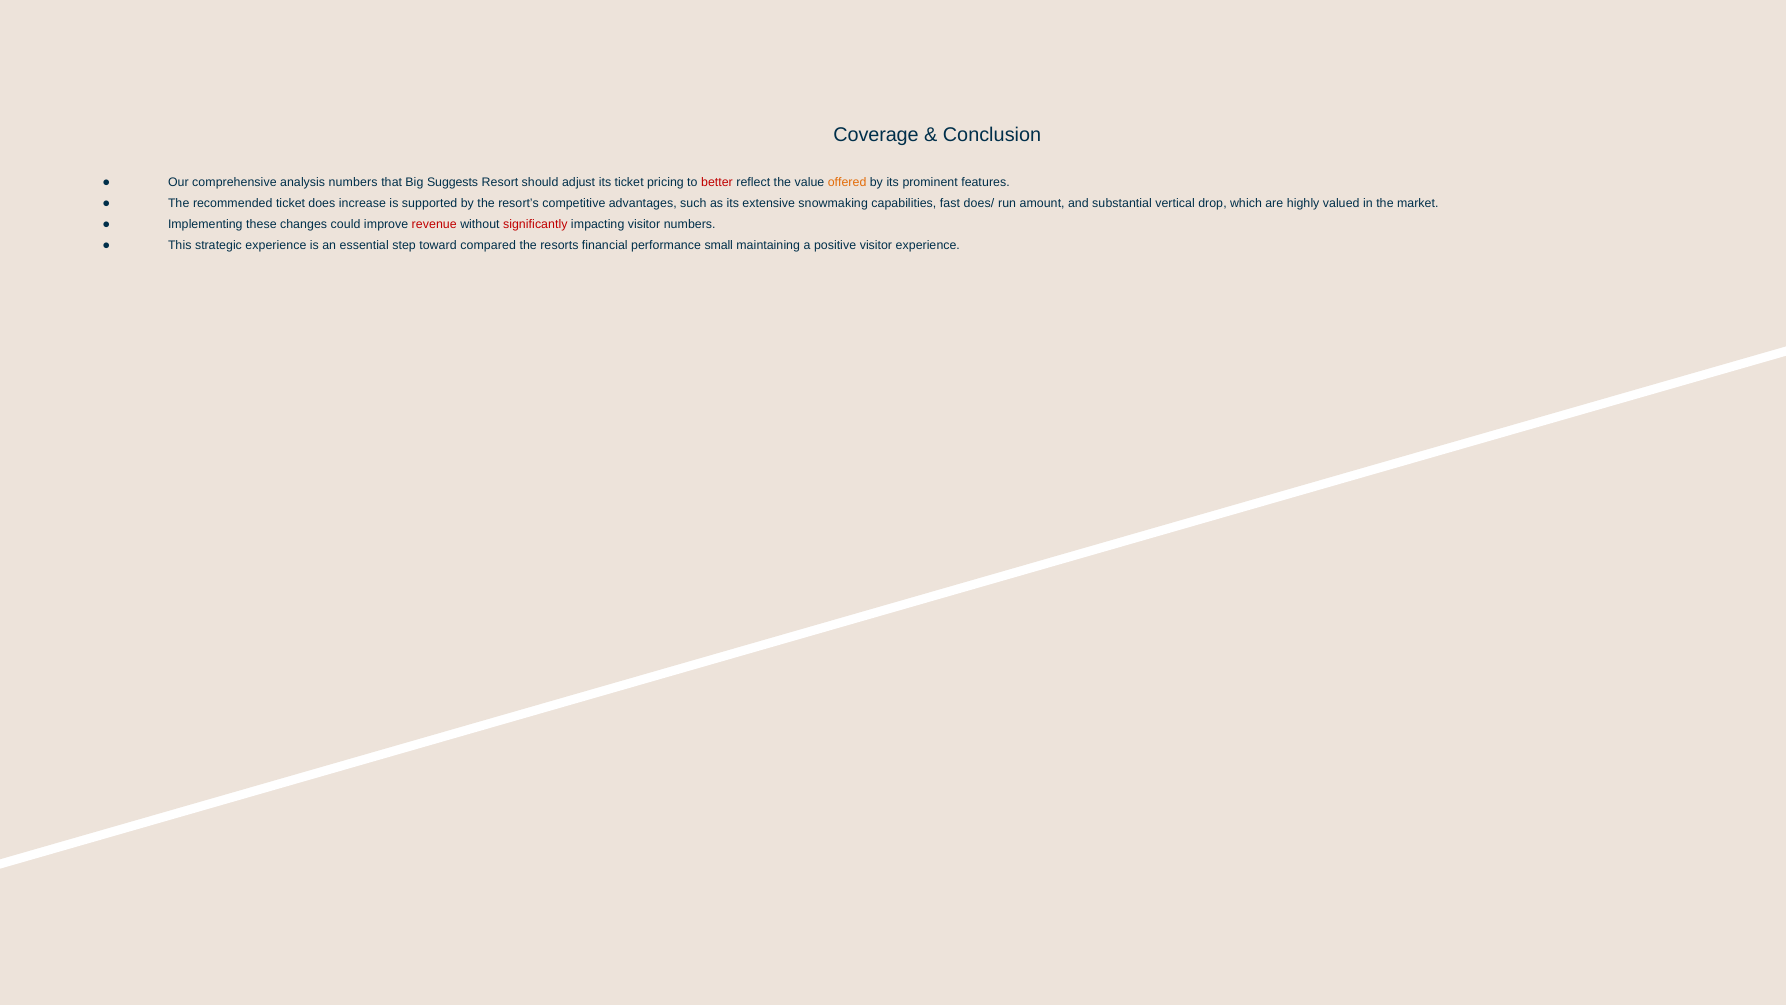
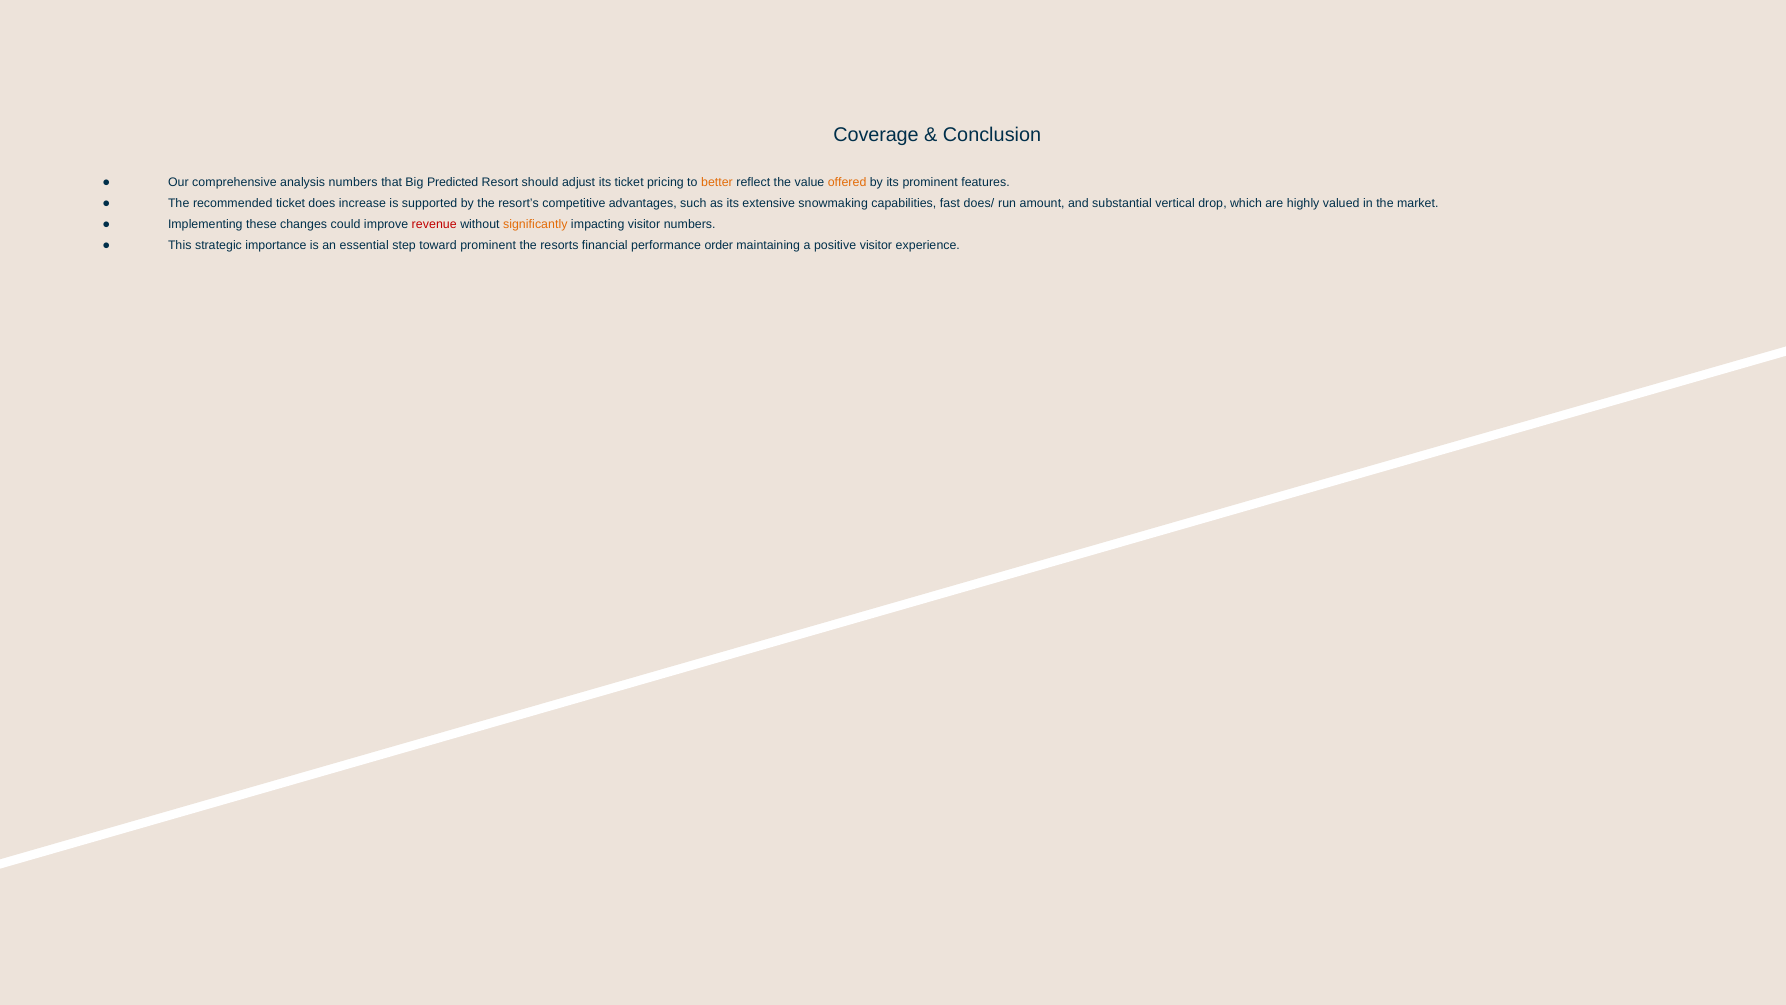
Suggests: Suggests -> Predicted
better colour: red -> orange
significantly colour: red -> orange
strategic experience: experience -> importance
toward compared: compared -> prominent
small: small -> order
